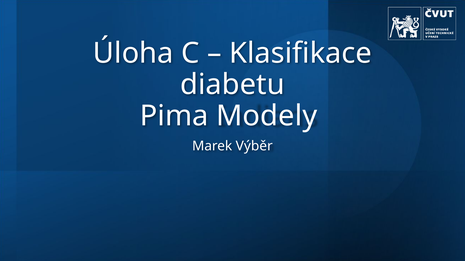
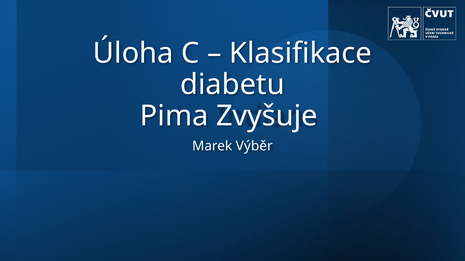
Modely: Modely -> Zvyšuje
